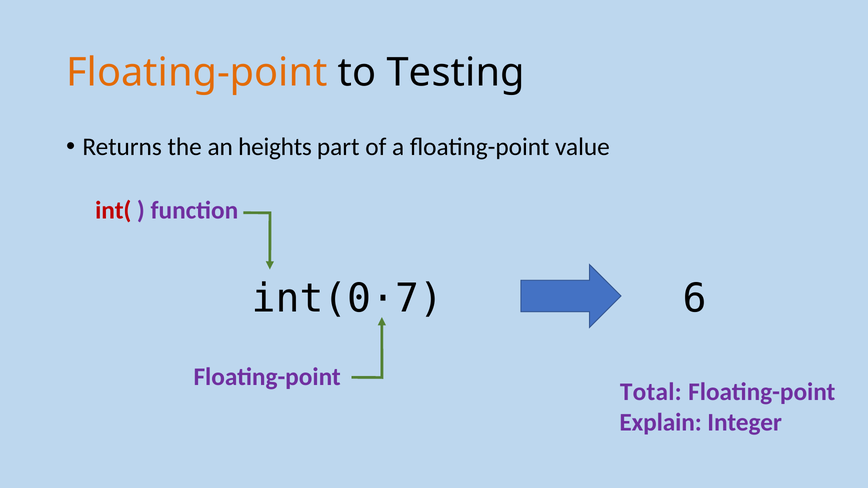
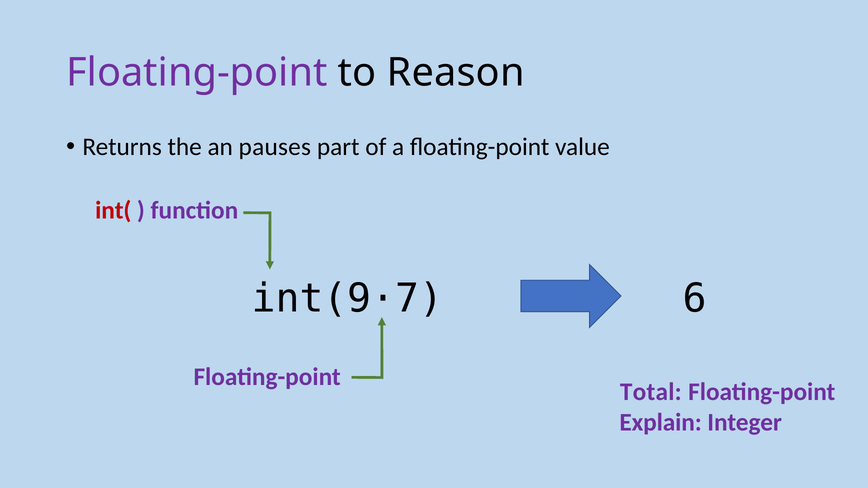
Floating-point at (197, 73) colour: orange -> purple
Testing: Testing -> Reason
heights: heights -> pauses
int(0·7: int(0·7 -> int(9·7
